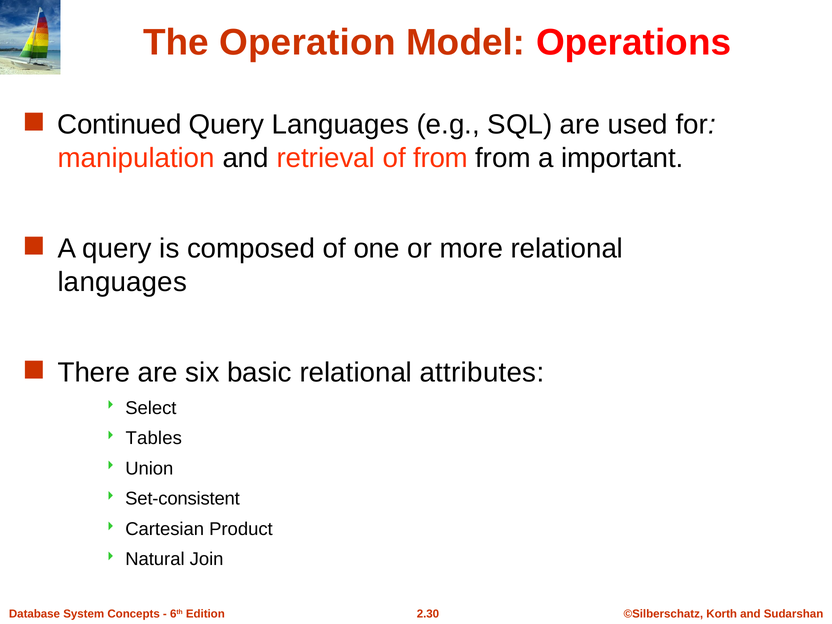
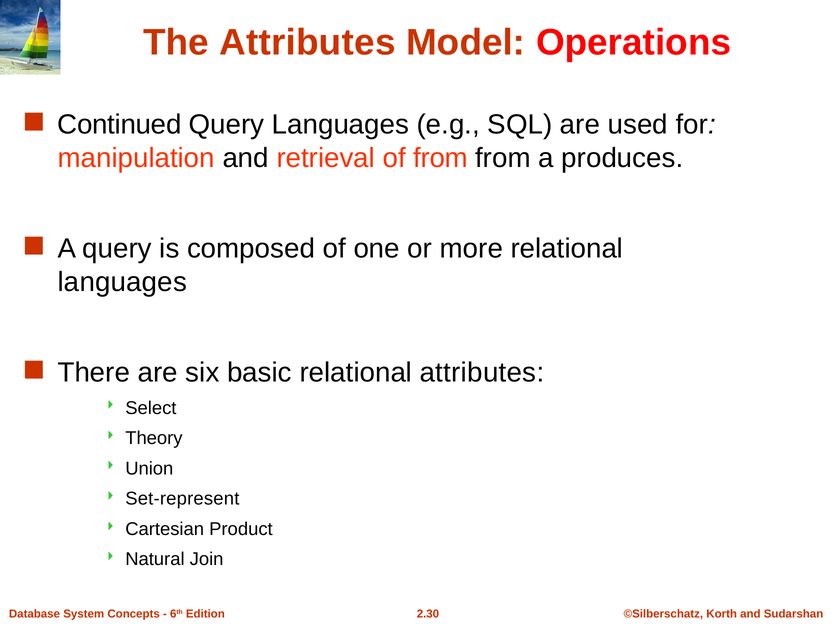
The Operation: Operation -> Attributes
important: important -> produces
Tables: Tables -> Theory
Set-consistent: Set-consistent -> Set-represent
